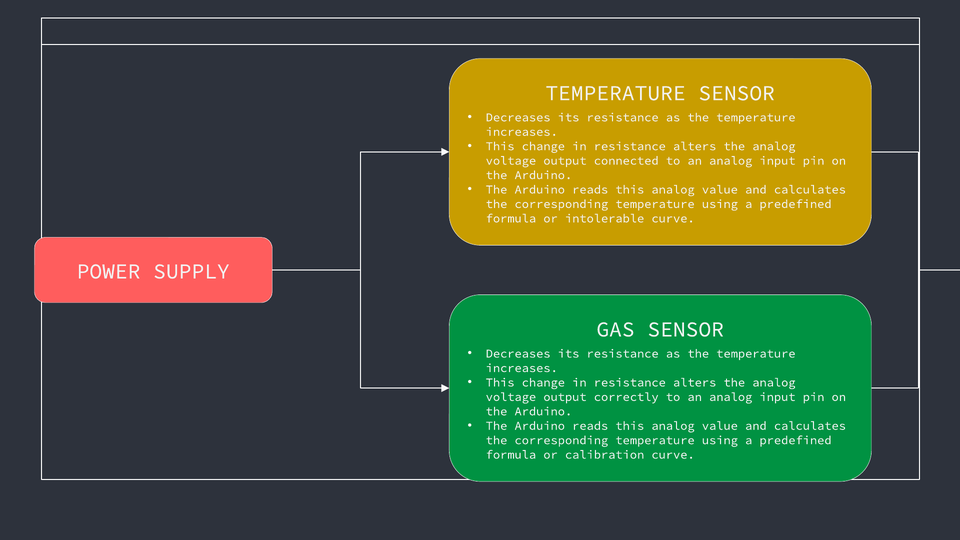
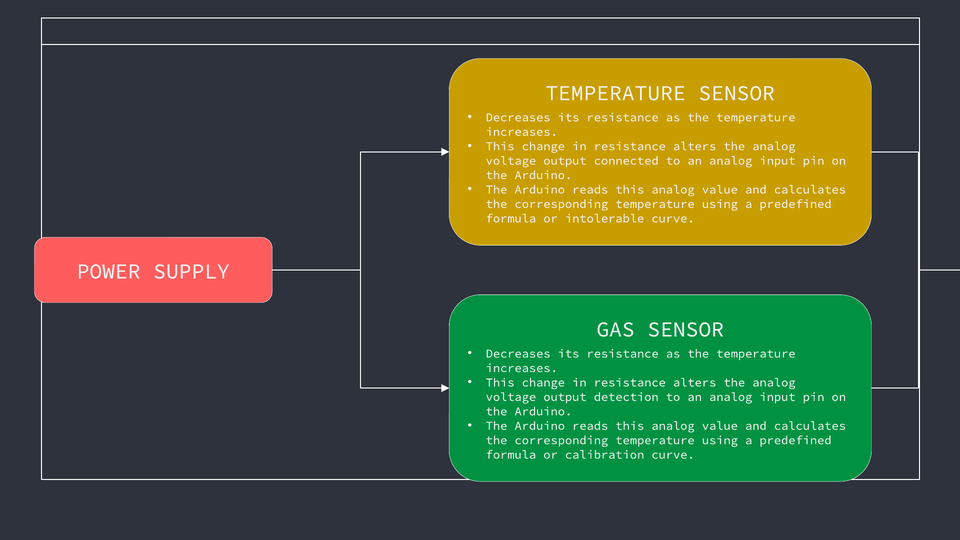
correctly: correctly -> detection
